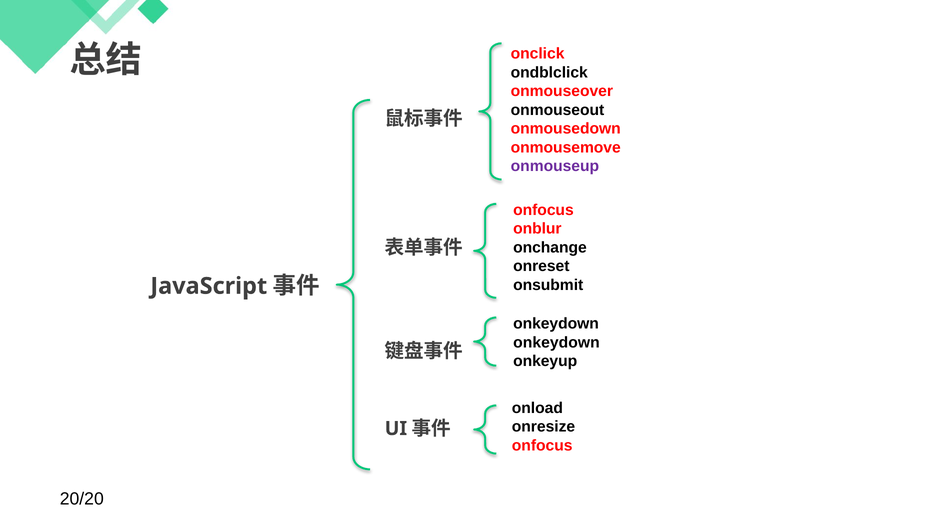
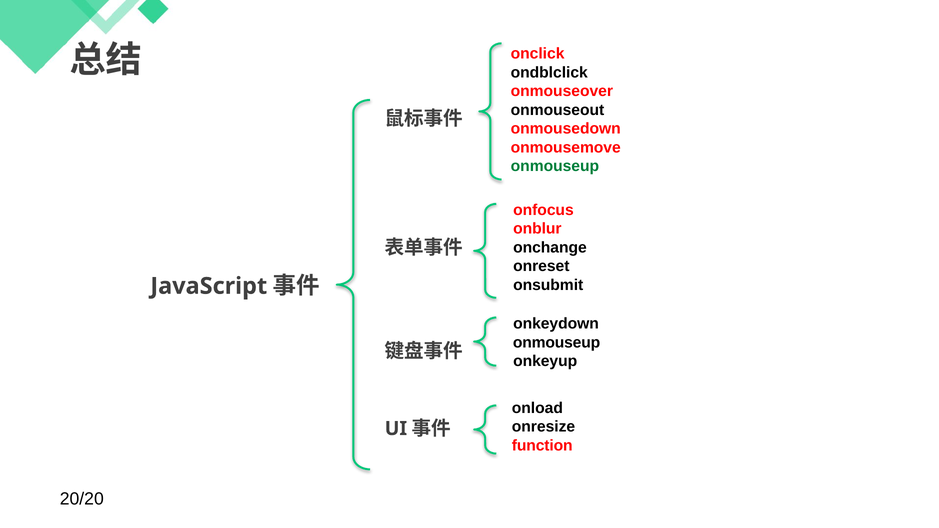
onmouseup at (555, 166) colour: purple -> green
onkeydown at (556, 342): onkeydown -> onmouseup
onfocus at (542, 446): onfocus -> function
